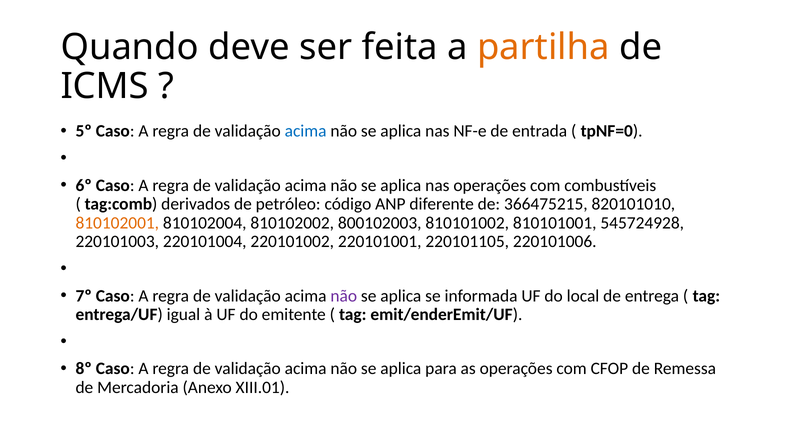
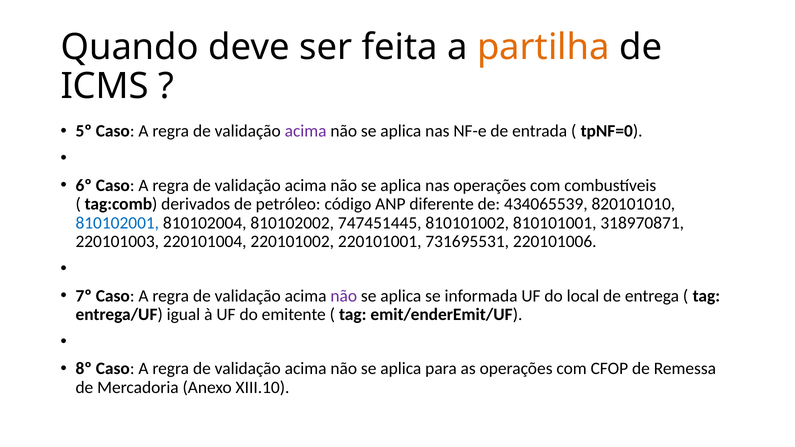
acima at (306, 131) colour: blue -> purple
366475215: 366475215 -> 434065539
810102001 colour: orange -> blue
800102003: 800102003 -> 747451445
545724928: 545724928 -> 318970871
220101105: 220101105 -> 731695531
XIII.01: XIII.01 -> XIII.10
